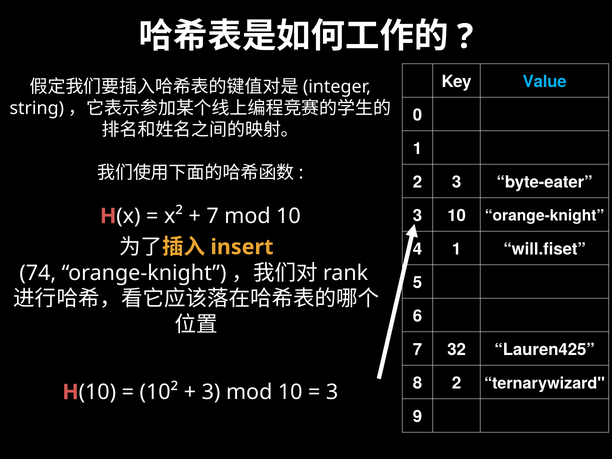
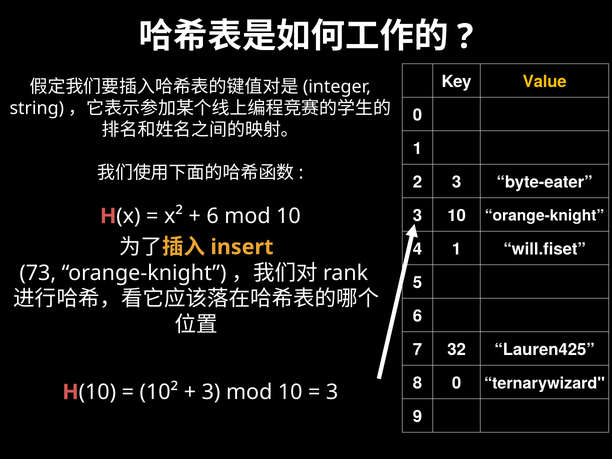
Value colour: light blue -> yellow
7 at (213, 216): 7 -> 6
74: 74 -> 73
8 2: 2 -> 0
